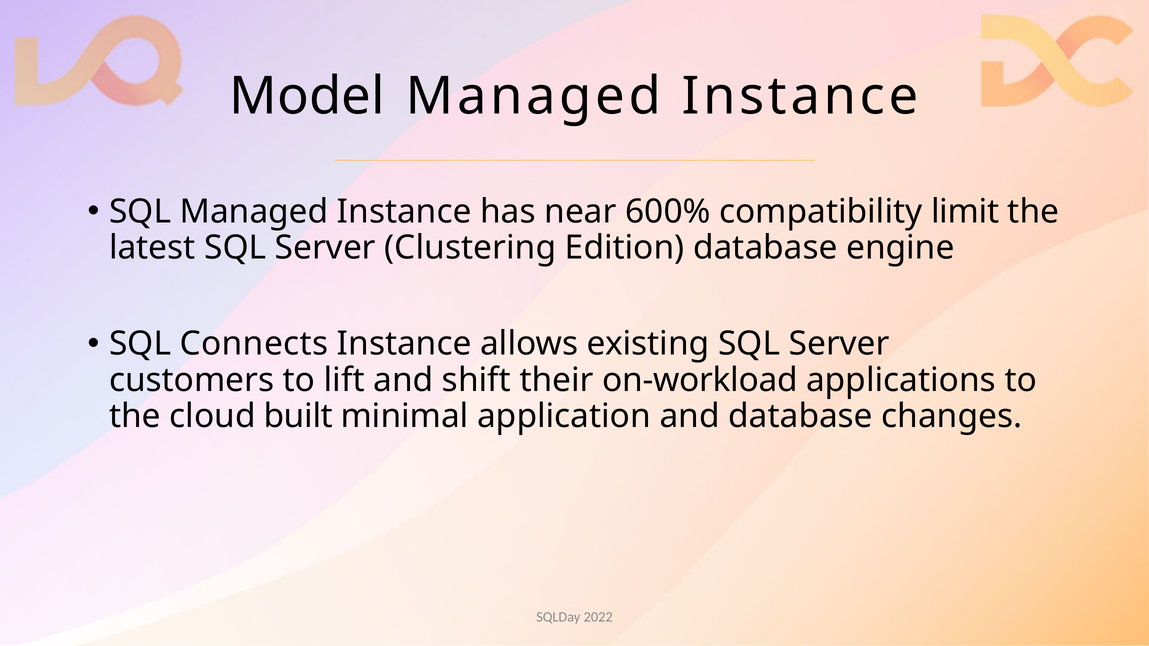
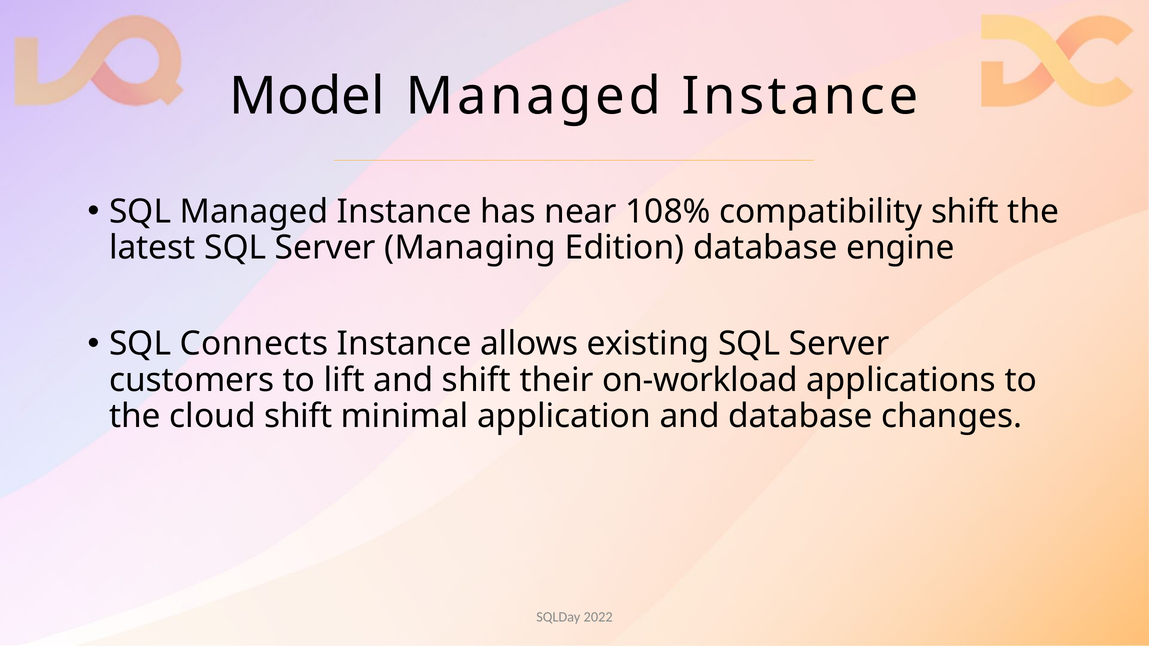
600%: 600% -> 108%
compatibility limit: limit -> shift
Clustering: Clustering -> Managing
cloud built: built -> shift
